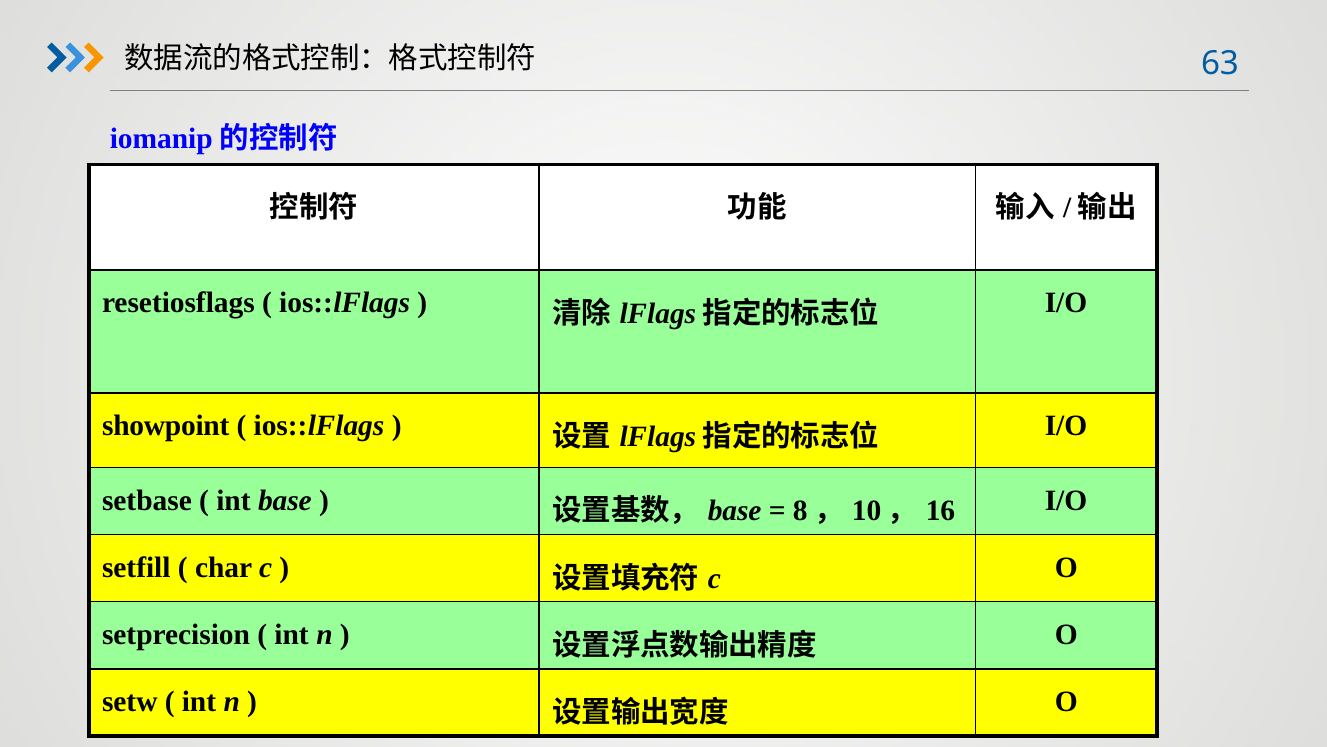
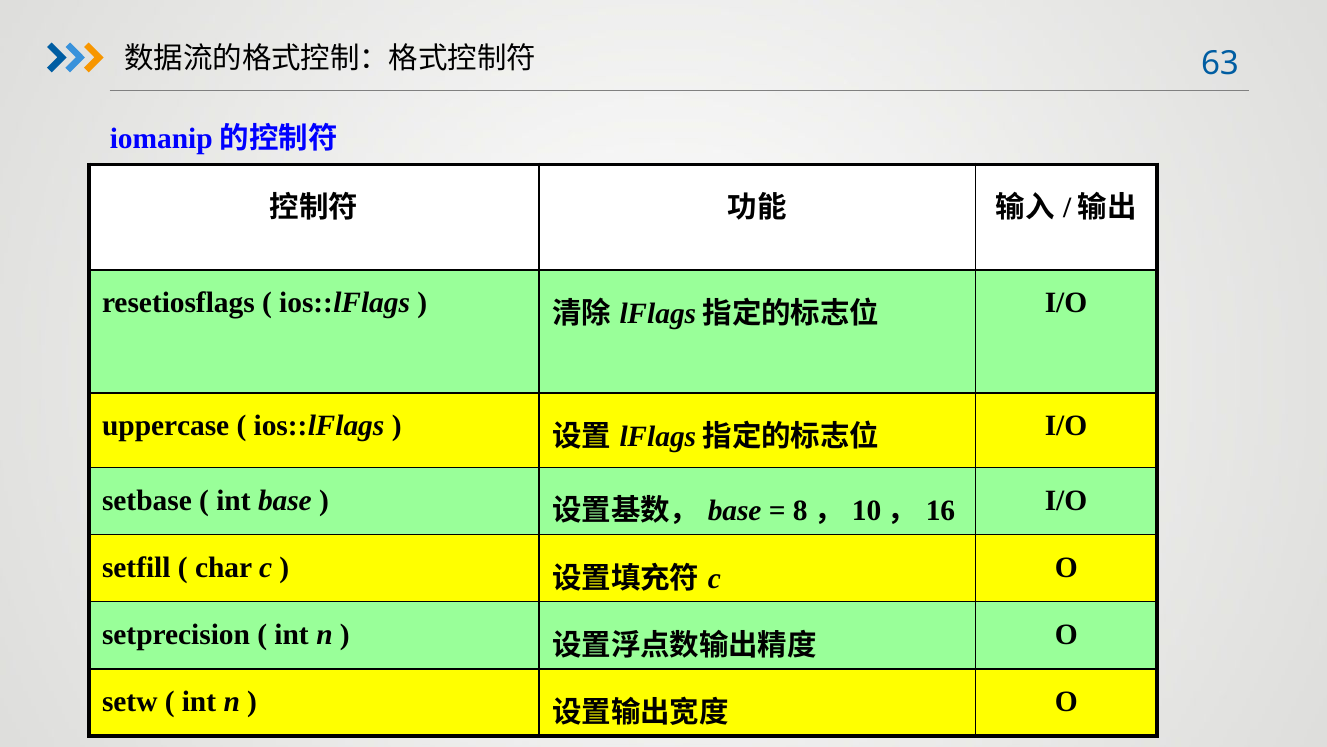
showpoint: showpoint -> uppercase
